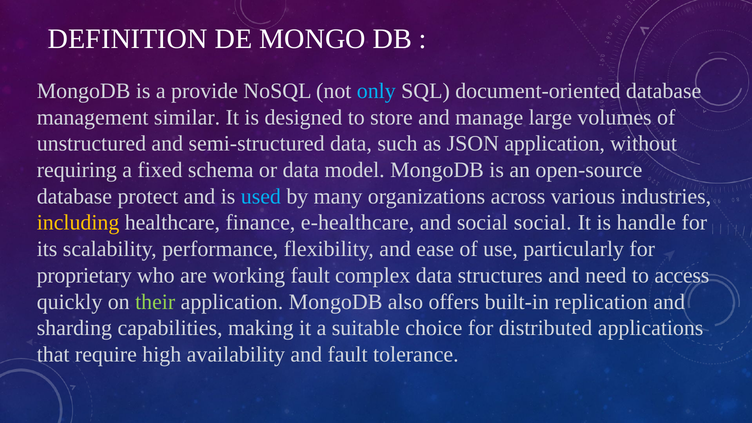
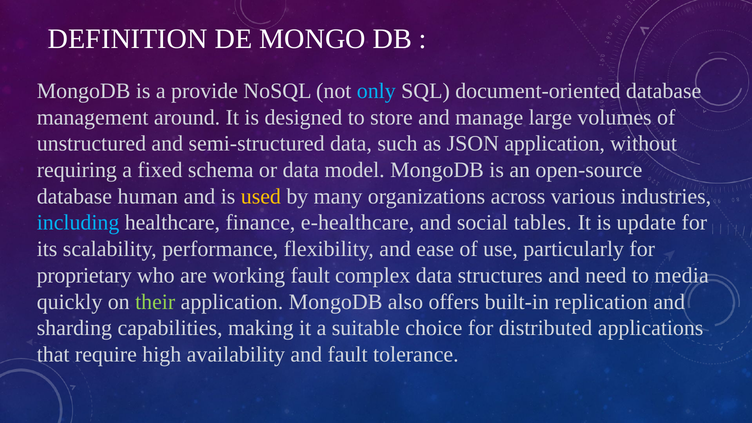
similar: similar -> around
protect: protect -> human
used colour: light blue -> yellow
including colour: yellow -> light blue
social social: social -> tables
handle: handle -> update
access: access -> media
